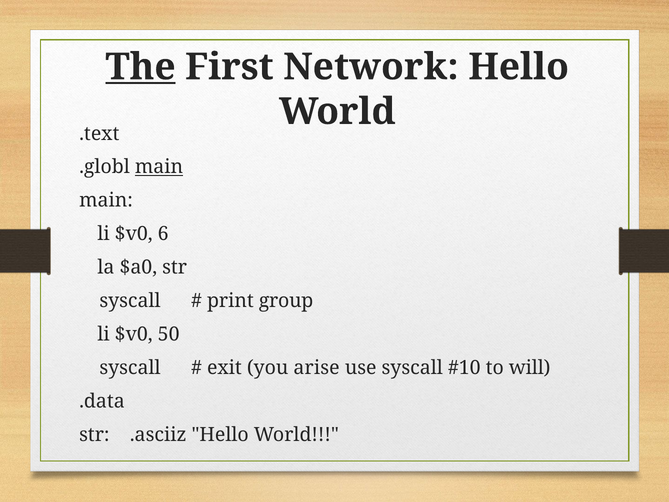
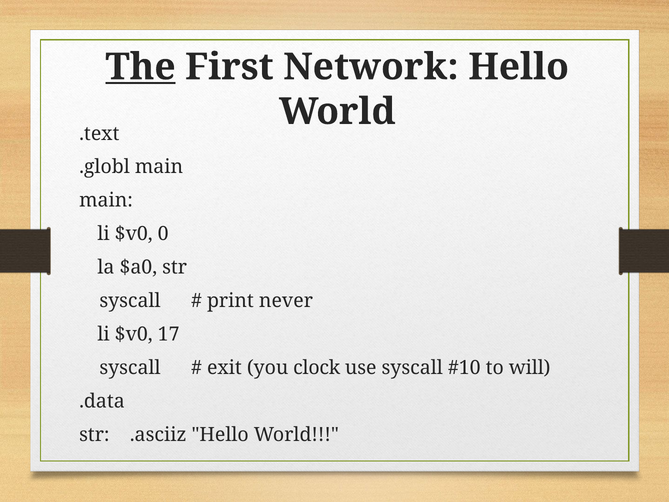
main at (159, 167) underline: present -> none
6: 6 -> 0
group: group -> never
50: 50 -> 17
arise: arise -> clock
